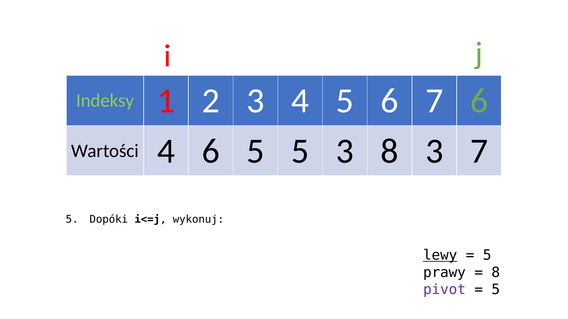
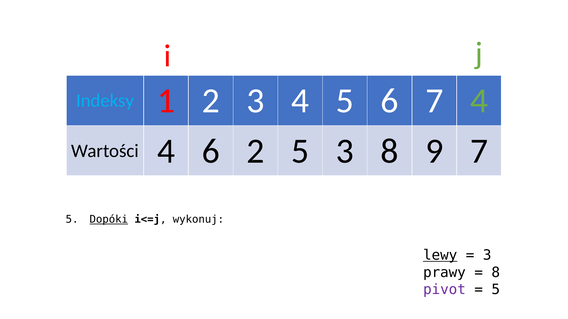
Indeksy colour: light green -> light blue
7 6: 6 -> 4
6 5: 5 -> 2
8 3: 3 -> 9
Dopóki underline: none -> present
5 at (487, 256): 5 -> 3
